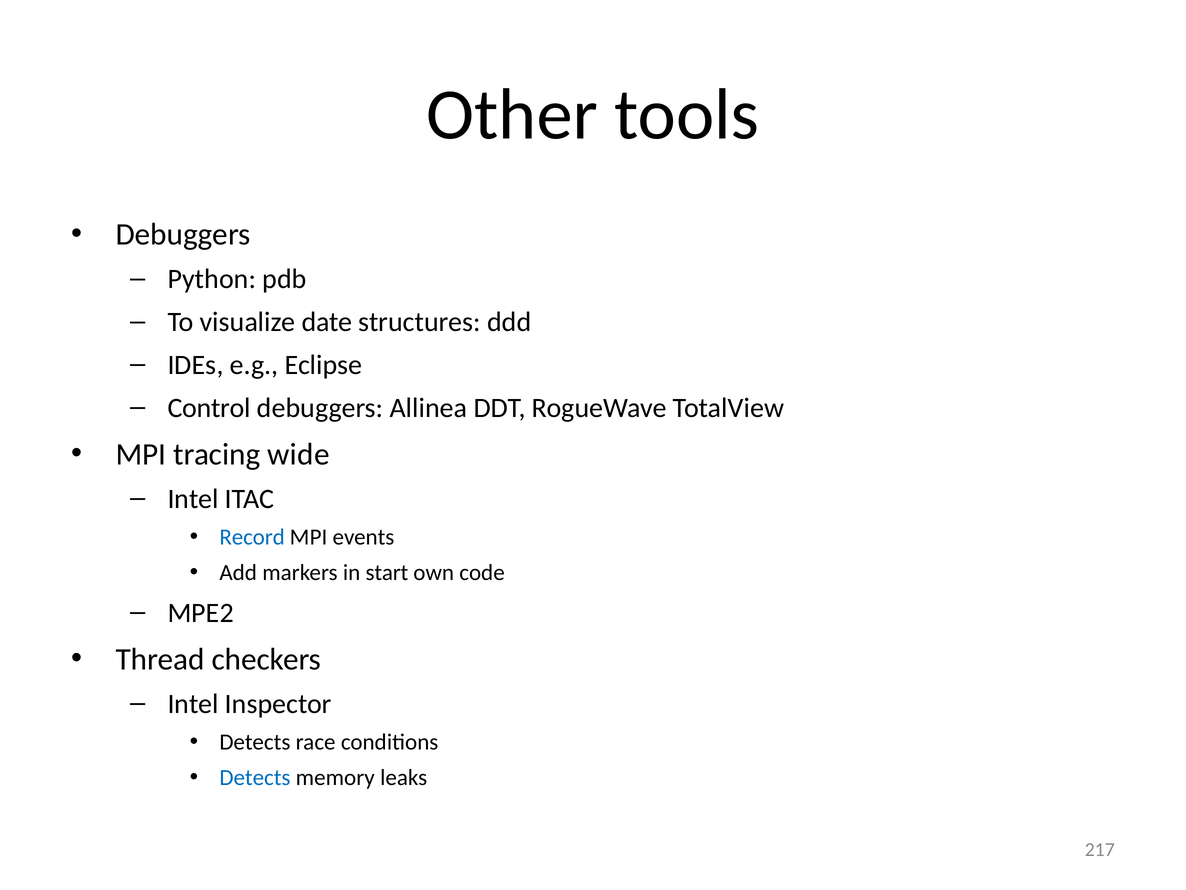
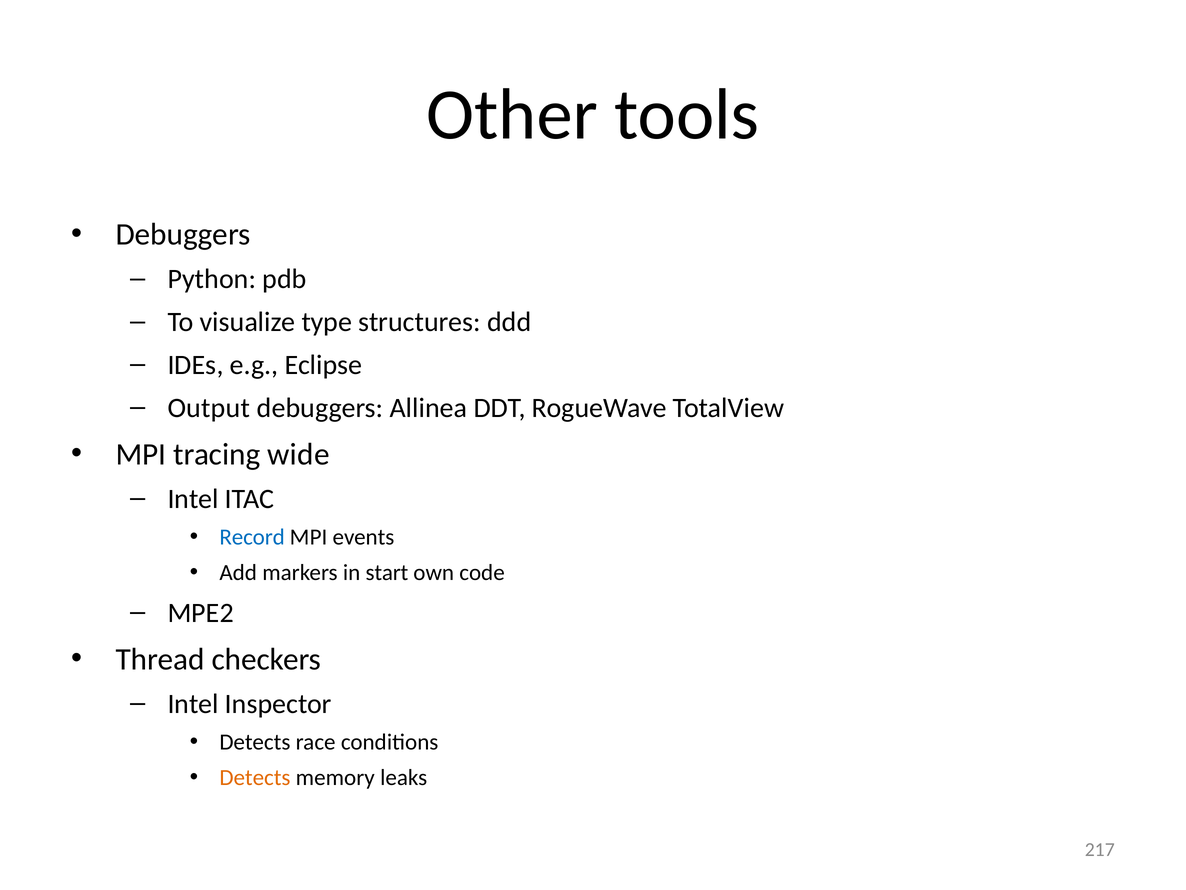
date: date -> type
Control: Control -> Output
Detects at (255, 777) colour: blue -> orange
